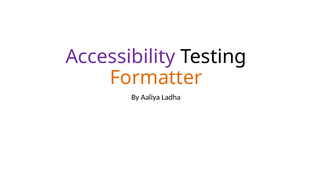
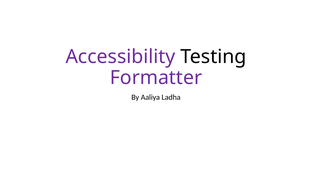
Formatter colour: orange -> purple
